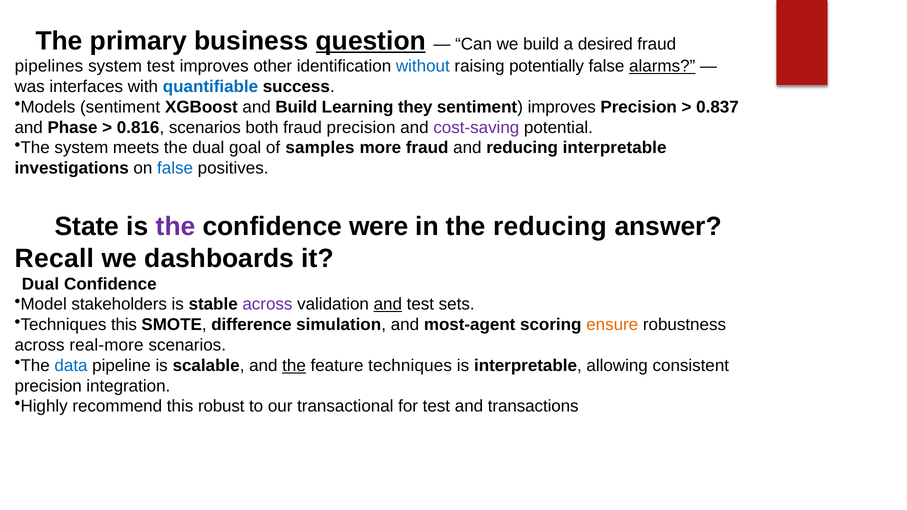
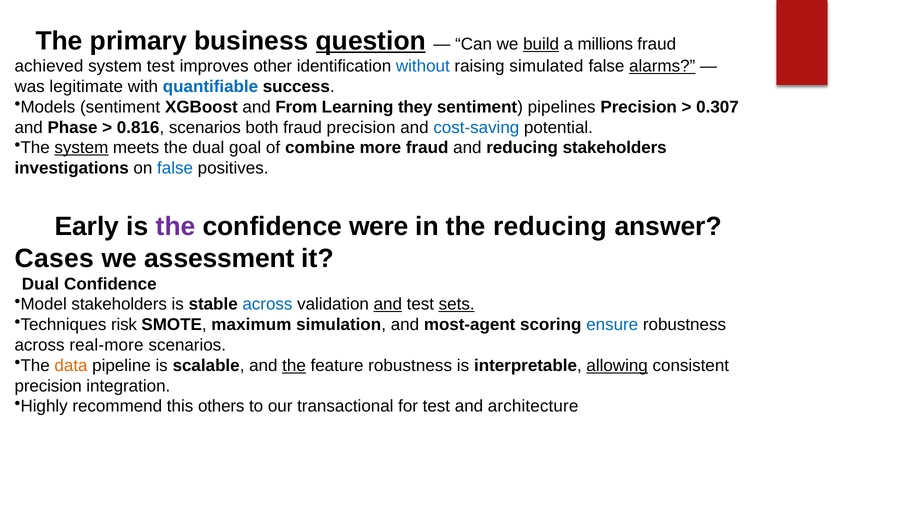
build at (541, 44) underline: none -> present
desired: desired -> millions
pipelines: pipelines -> achieved
potentially: potentially -> simulated
interfaces: interfaces -> legitimate
and Build: Build -> From
sentiment improves: improves -> pipelines
0.837: 0.837 -> 0.307
cost-saving colour: purple -> blue
system at (81, 148) underline: none -> present
samples: samples -> combine
reducing interpretable: interpretable -> stakeholders
State: State -> Early
Recall: Recall -> Cases
dashboards: dashboards -> assessment
across at (267, 304) colour: purple -> blue
sets underline: none -> present
Techniques this: this -> risk
difference: difference -> maximum
ensure colour: orange -> blue
data colour: blue -> orange
feature techniques: techniques -> robustness
allowing underline: none -> present
robust: robust -> others
transactions: transactions -> architecture
